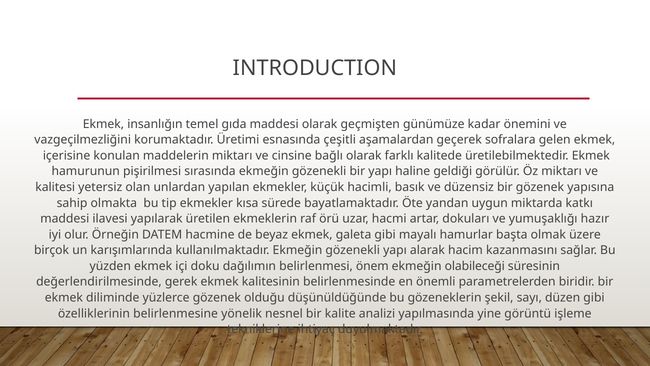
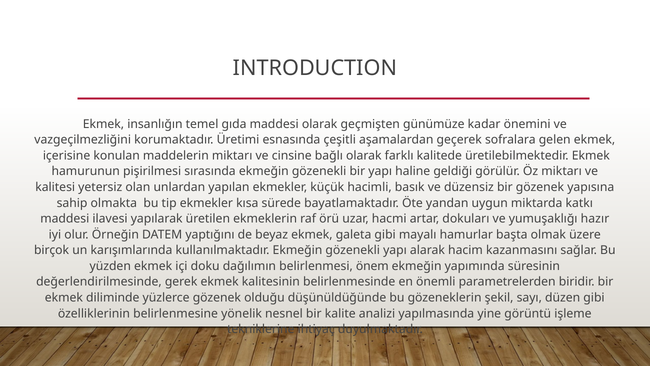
hacmine: hacmine -> yaptığını
olabileceği: olabileceği -> yapımında
